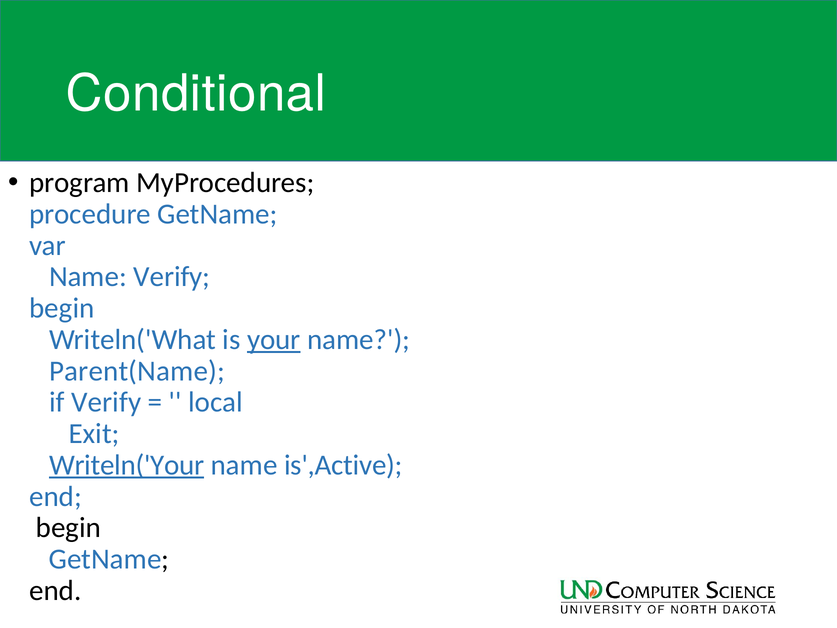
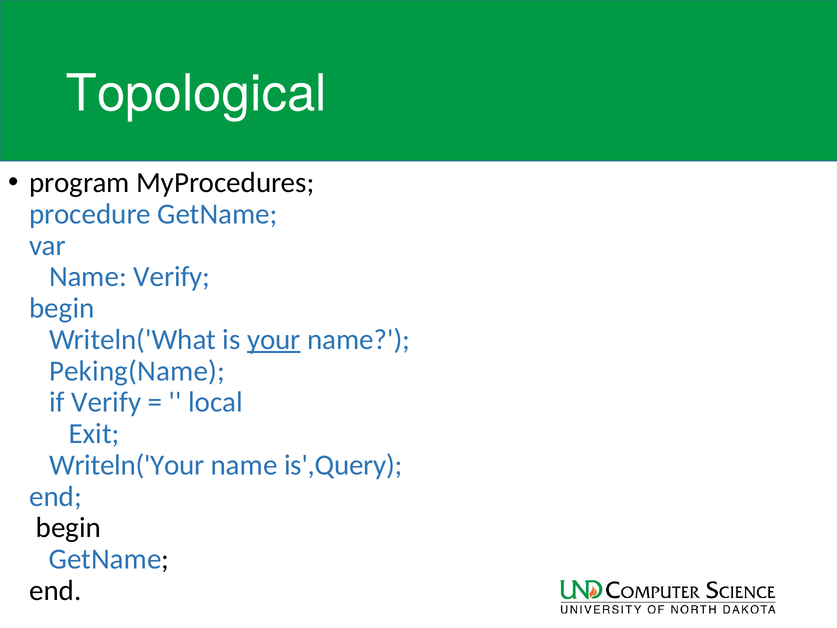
Conditional: Conditional -> Topological
Parent(Name: Parent(Name -> Peking(Name
Writeln('Your underline: present -> none
is',Active: is',Active -> is',Query
